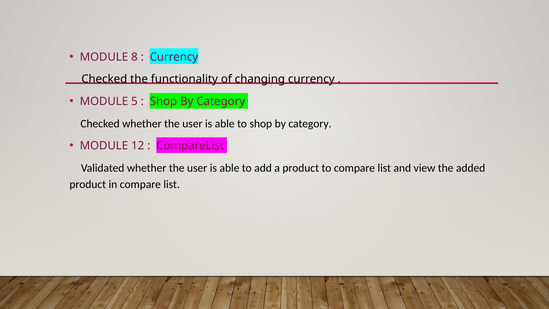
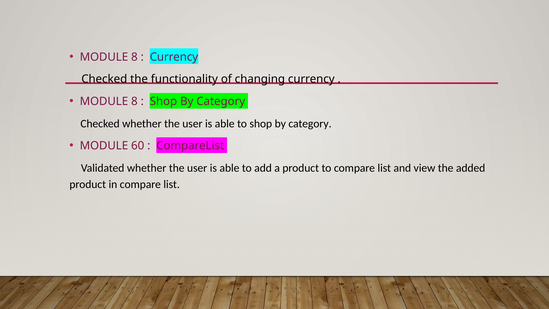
5 at (134, 101): 5 -> 8
12: 12 -> 60
